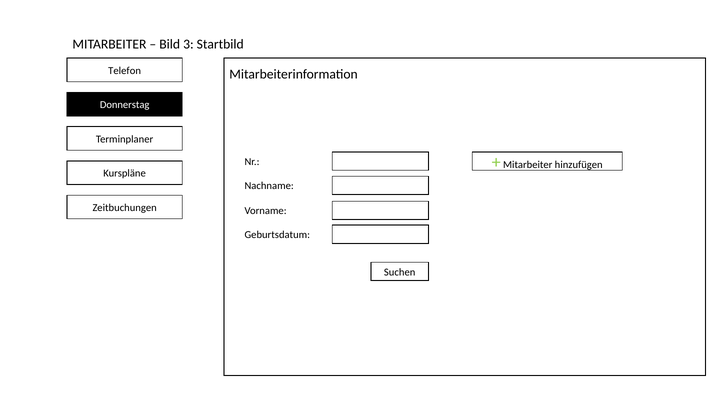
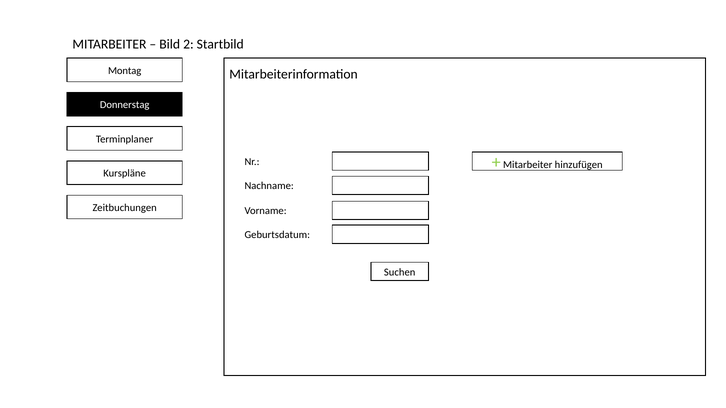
3: 3 -> 2
Telefon: Telefon -> Montag
